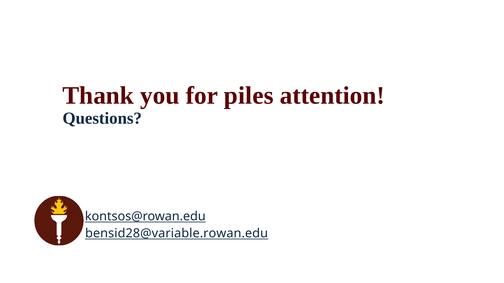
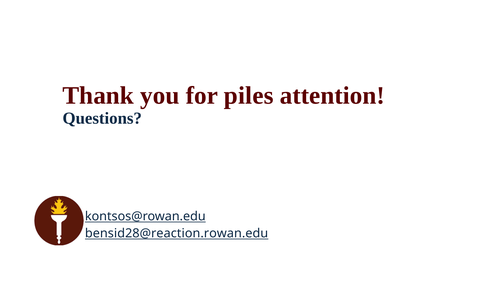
bensid28@variable.rowan.edu: bensid28@variable.rowan.edu -> bensid28@reaction.rowan.edu
